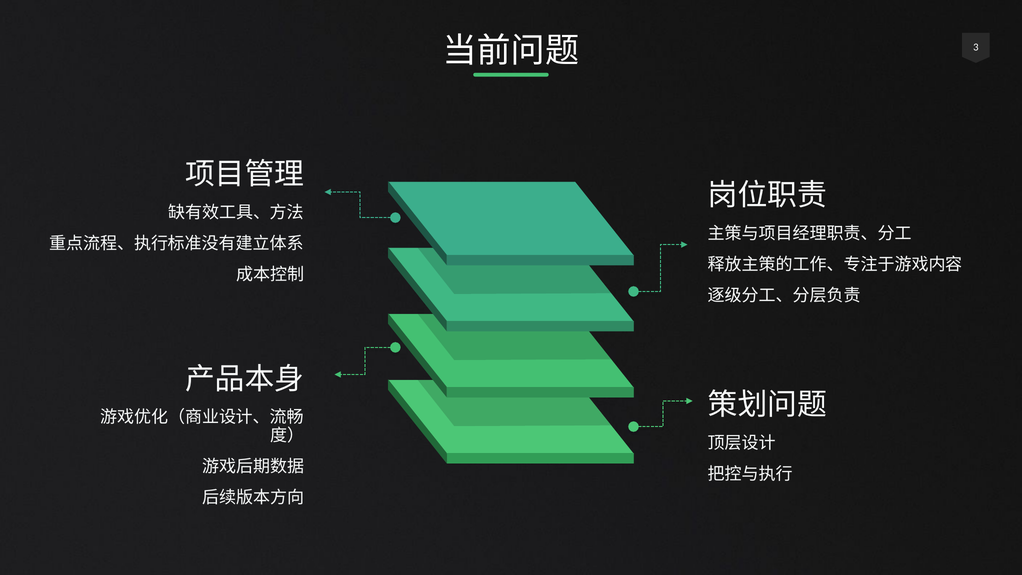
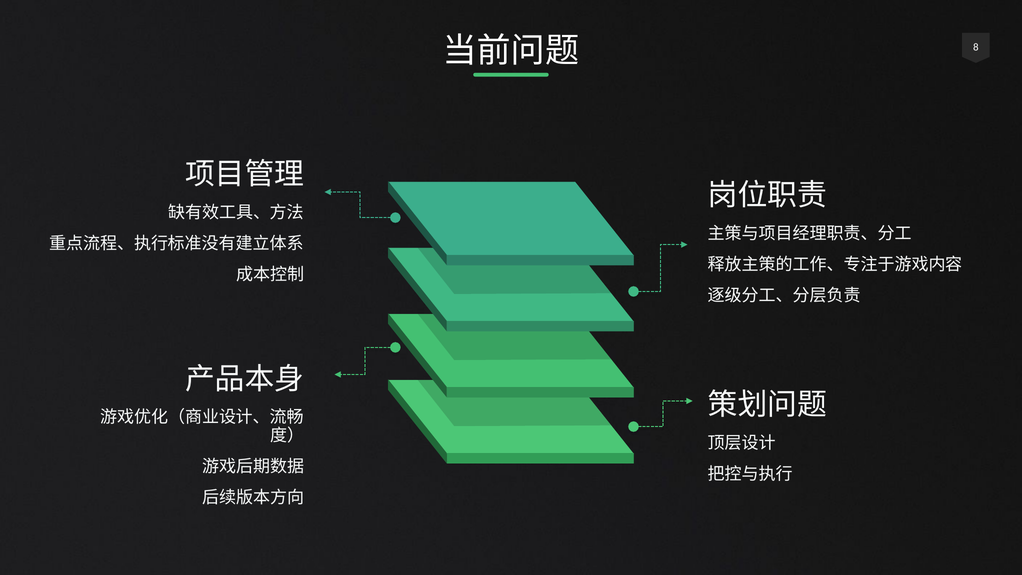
3: 3 -> 8
